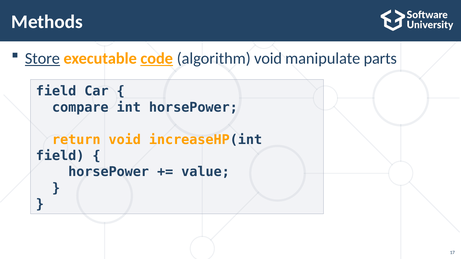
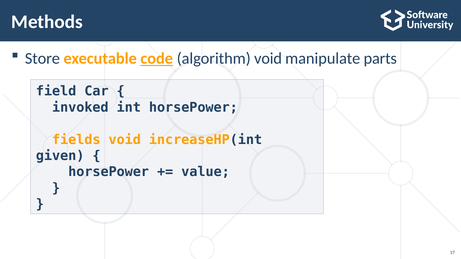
Store underline: present -> none
compare: compare -> invoked
return: return -> fields
field at (60, 156): field -> given
